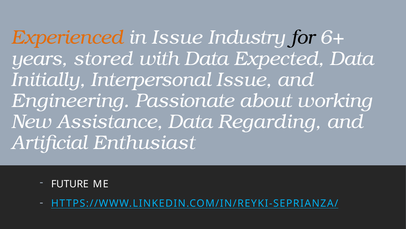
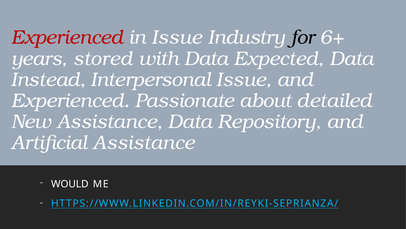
Experienced at (67, 37) colour: orange -> red
Initially: Initially -> Instead
Engineering at (70, 100): Engineering -> Experienced
working: working -> detailed
Regarding: Regarding -> Repository
Artificial Enthusiast: Enthusiast -> Assistance
FUTURE: FUTURE -> WOULD
